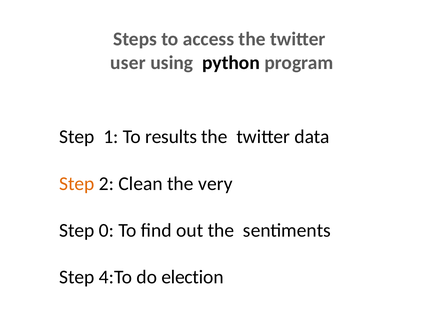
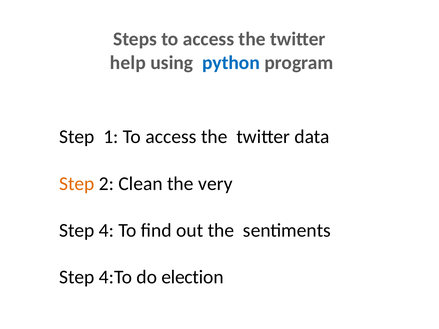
user: user -> help
python colour: black -> blue
1 To results: results -> access
0: 0 -> 4
